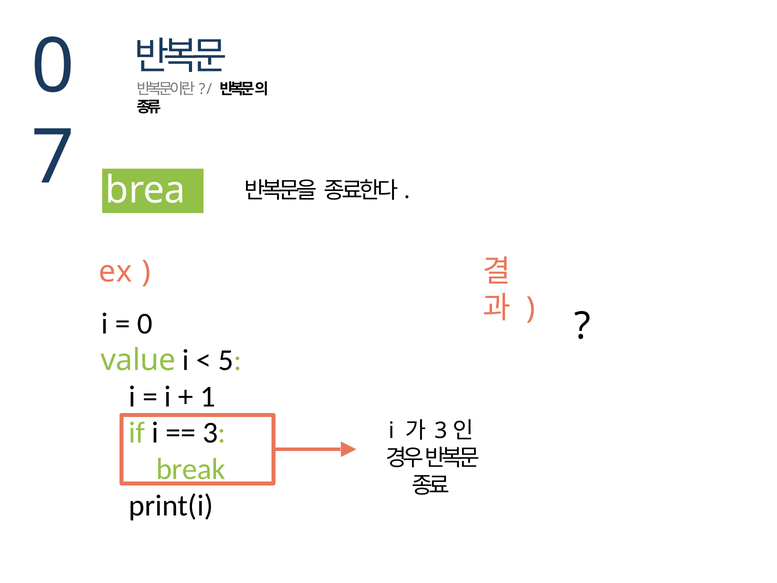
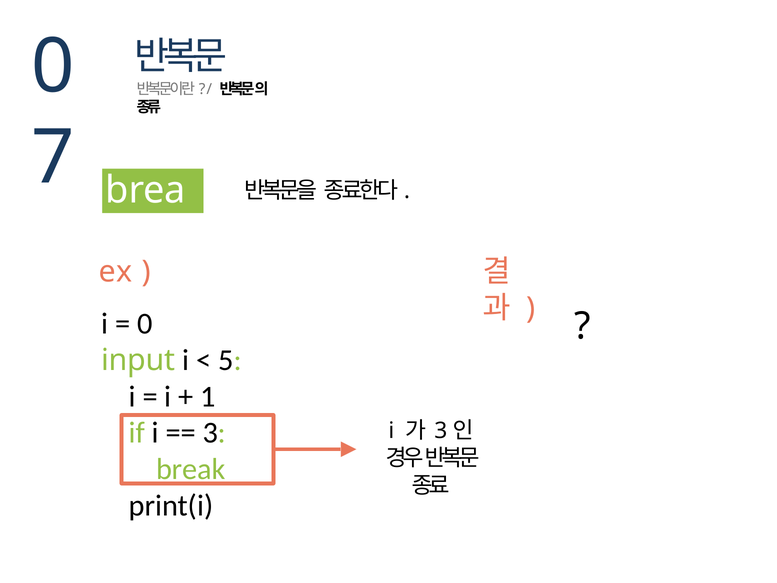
value: value -> input
